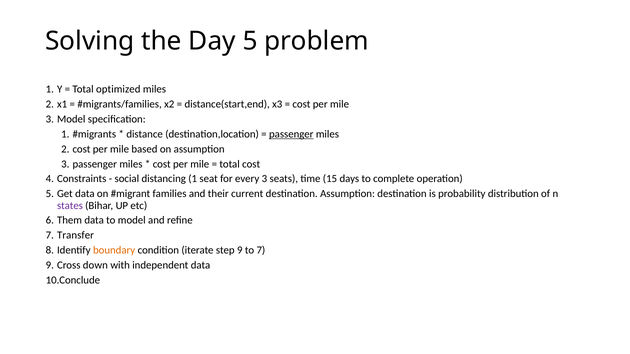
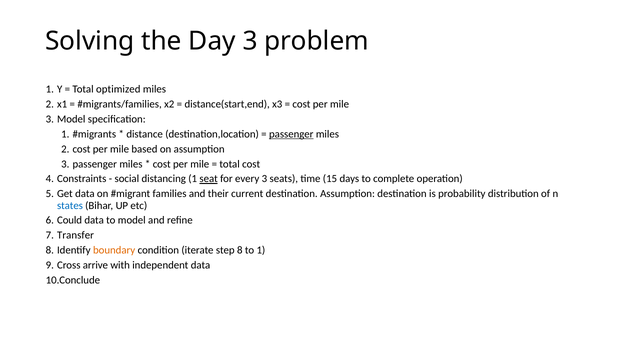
Day 5: 5 -> 3
seat underline: none -> present
states colour: purple -> blue
Them: Them -> Could
step 9: 9 -> 8
to 7: 7 -> 1
down: down -> arrive
